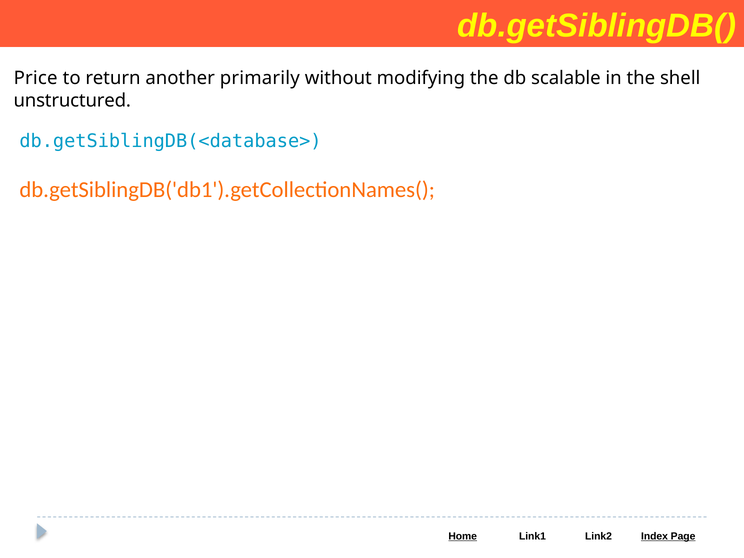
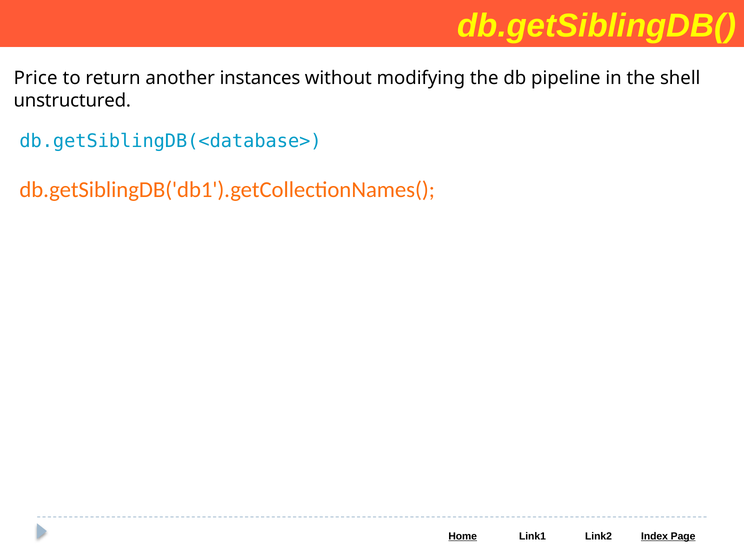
primarily: primarily -> instances
scalable: scalable -> pipeline
